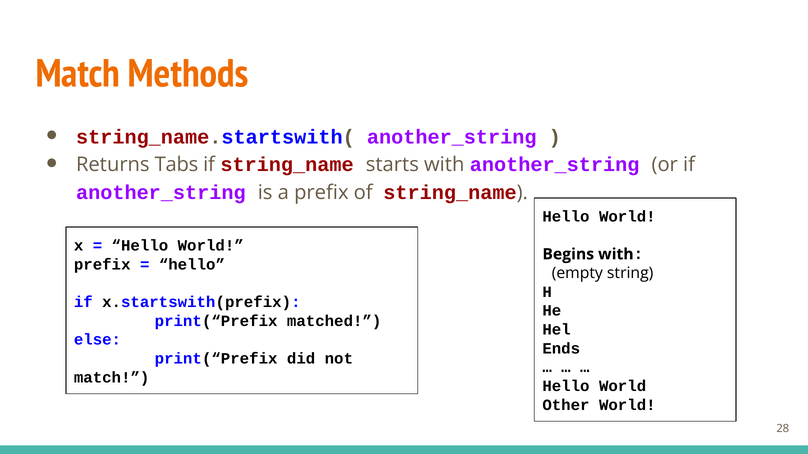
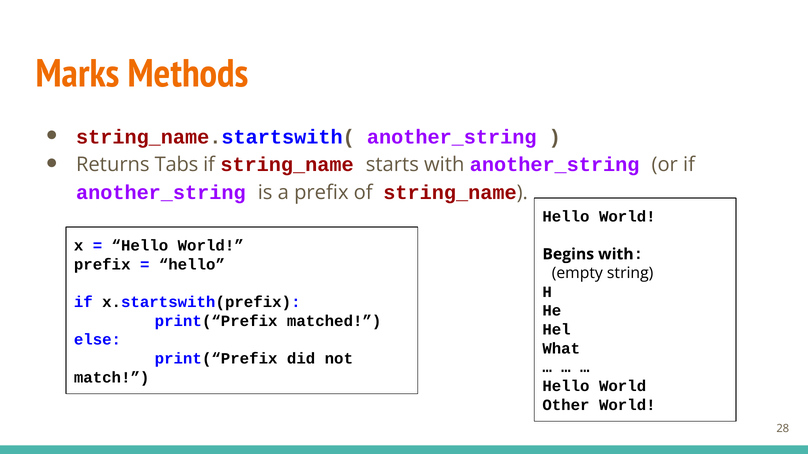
Match at (78, 74): Match -> Marks
Ends: Ends -> What
